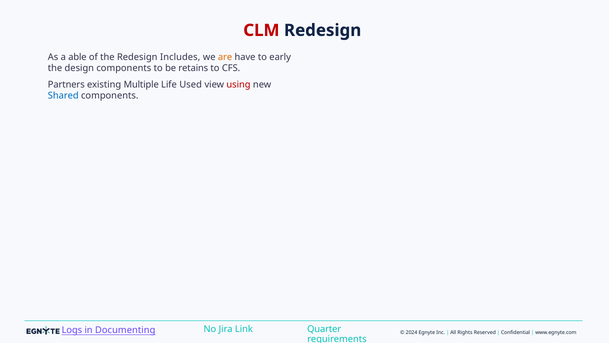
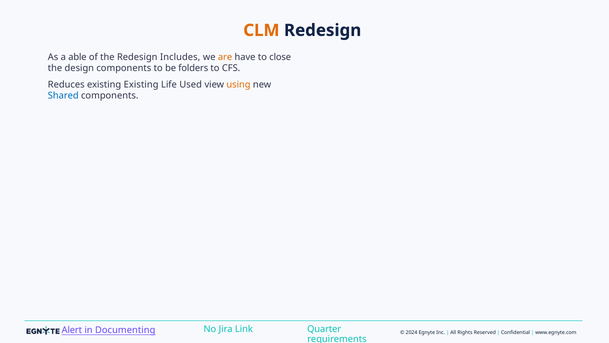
CLM colour: red -> orange
early: early -> close
retains: retains -> folders
Partners: Partners -> Reduces
existing Multiple: Multiple -> Existing
using colour: red -> orange
Logs: Logs -> Alert
